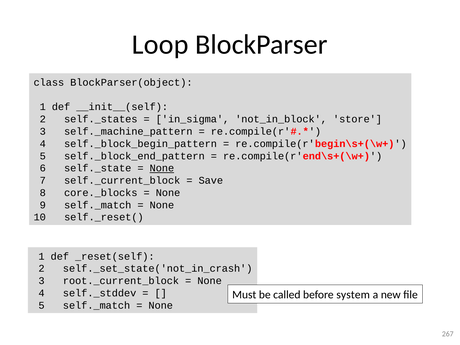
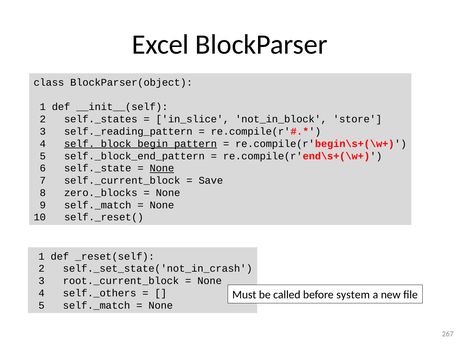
Loop: Loop -> Excel
in_sigma: in_sigma -> in_slice
self._machine_pattern: self._machine_pattern -> self._reading_pattern
self._block_begin_pattern underline: none -> present
core._blocks: core._blocks -> zero._blocks
self._stddev: self._stddev -> self._others
